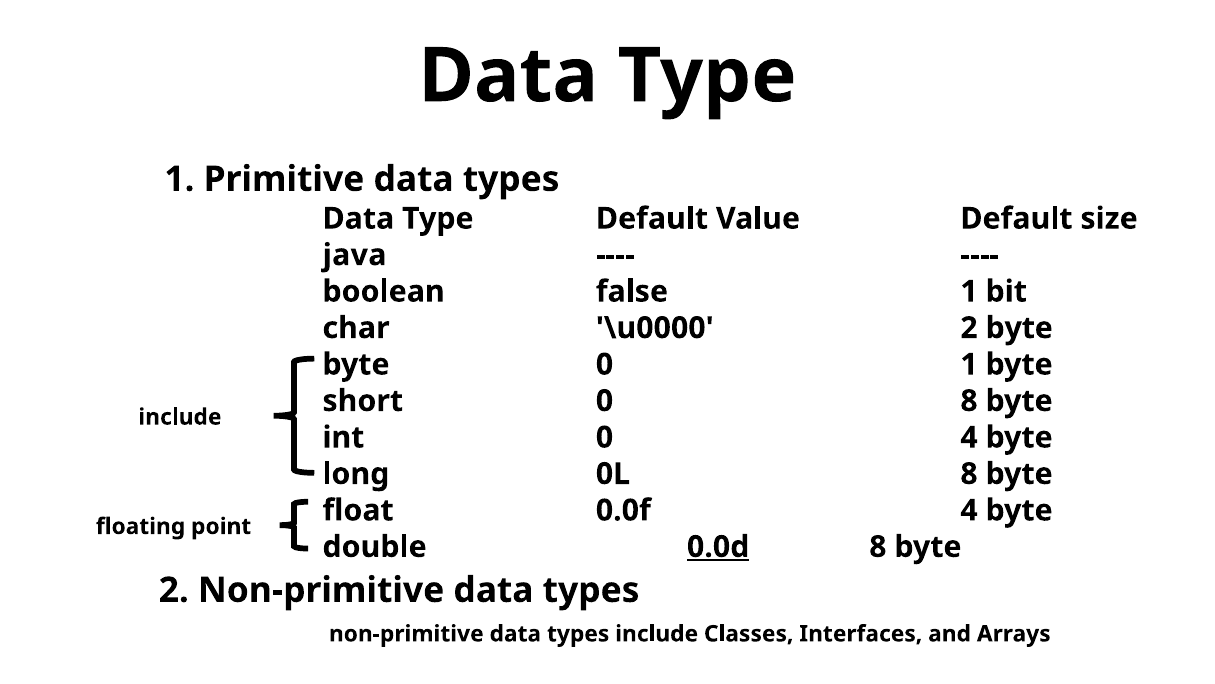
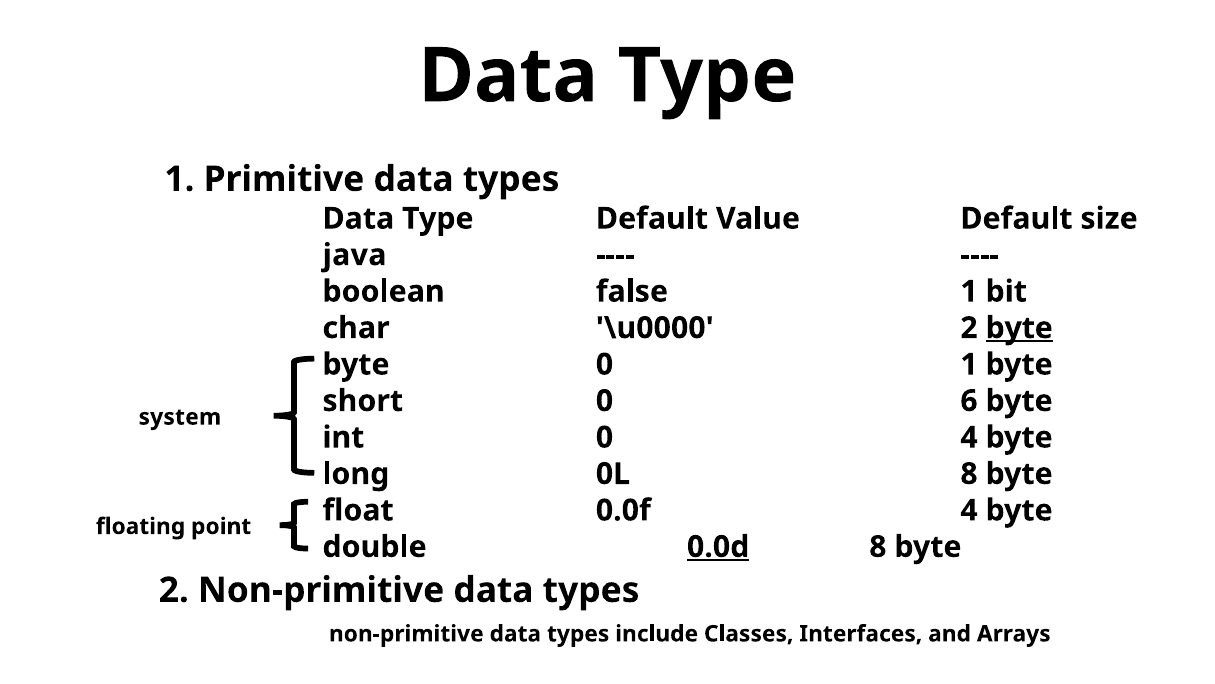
byte at (1019, 328) underline: none -> present
0 8: 8 -> 6
include at (180, 417): include -> system
